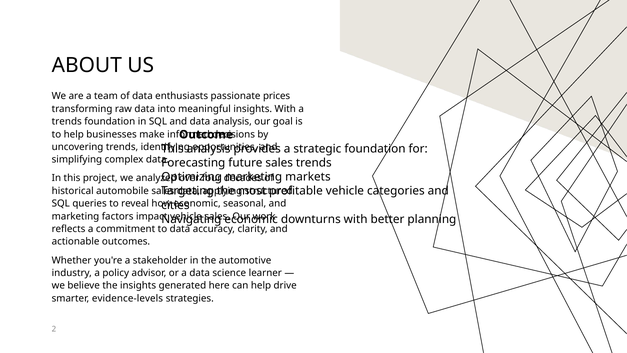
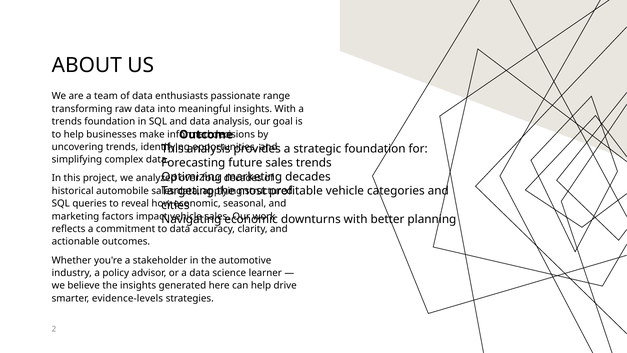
prices: prices -> range
markets at (308, 177): markets -> decades
